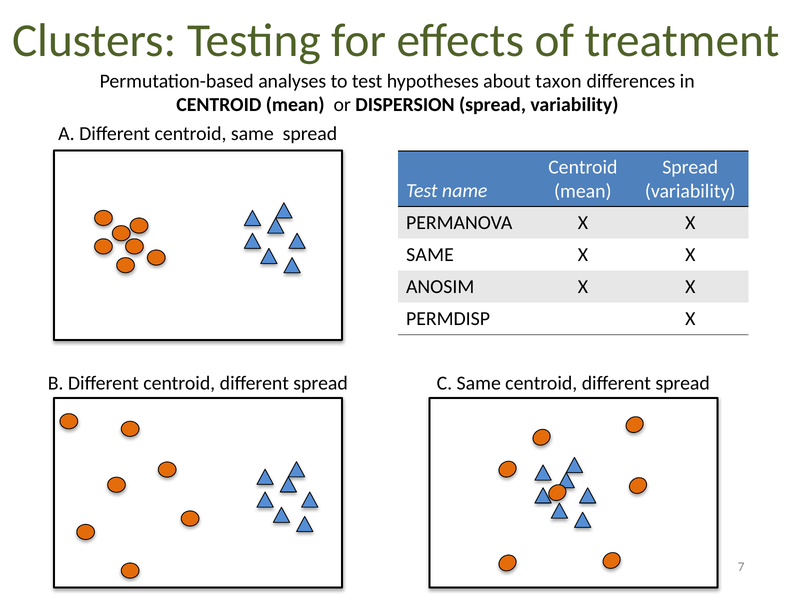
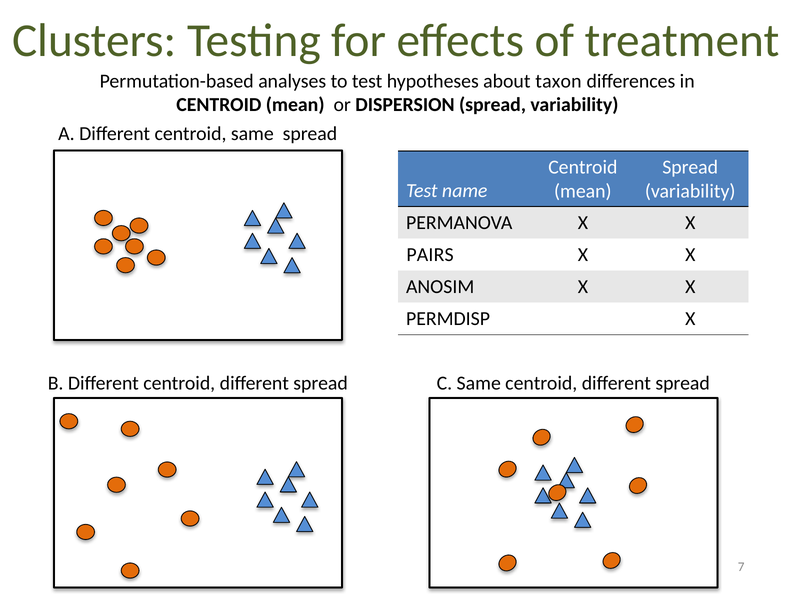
SAME at (430, 255): SAME -> PAIRS
